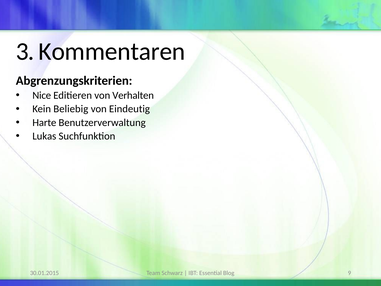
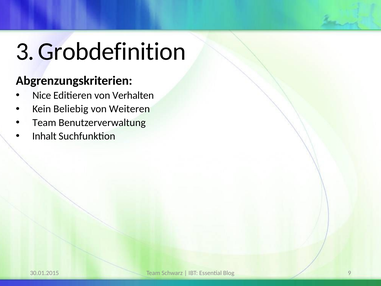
Kommentaren: Kommentaren -> Grobdefinition
Eindeutig: Eindeutig -> Weiteren
Harte at (44, 122): Harte -> Team
Lukas: Lukas -> Inhalt
